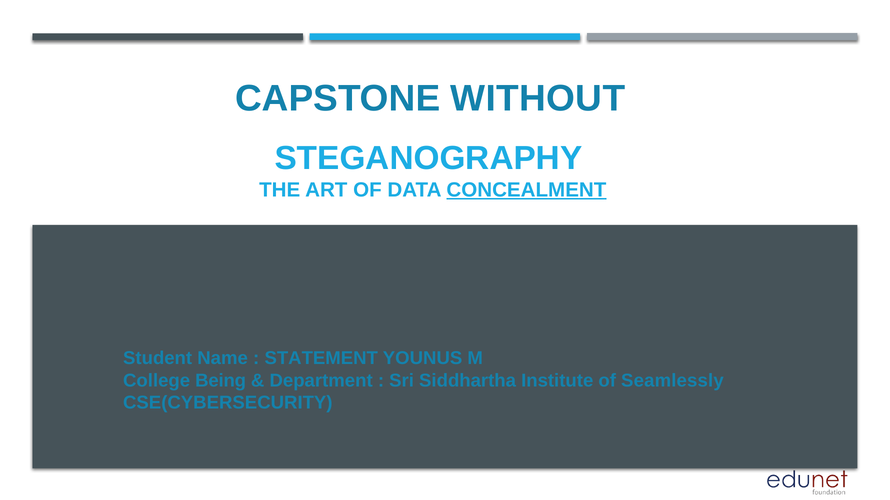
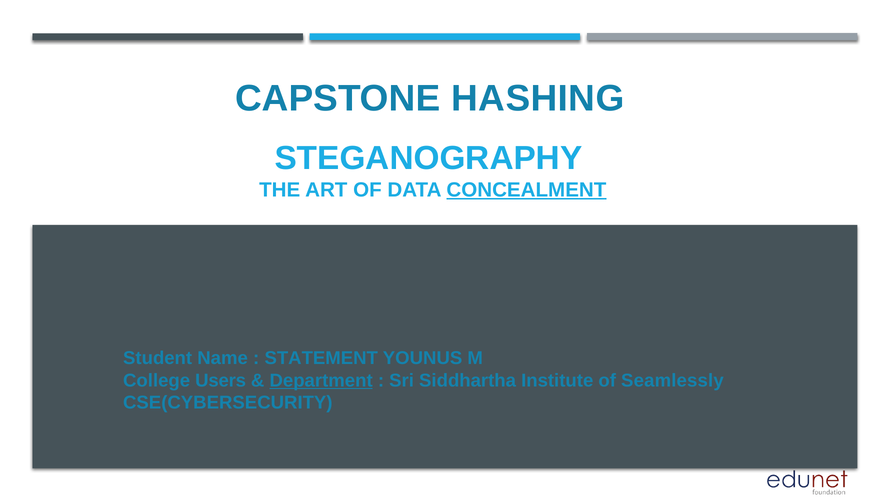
WITHOUT: WITHOUT -> HASHING
Being: Being -> Users
Department underline: none -> present
